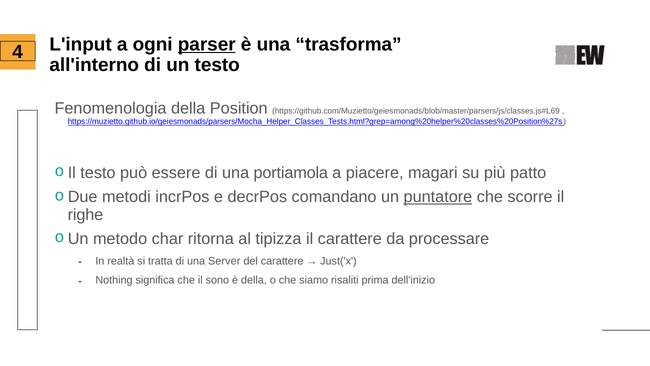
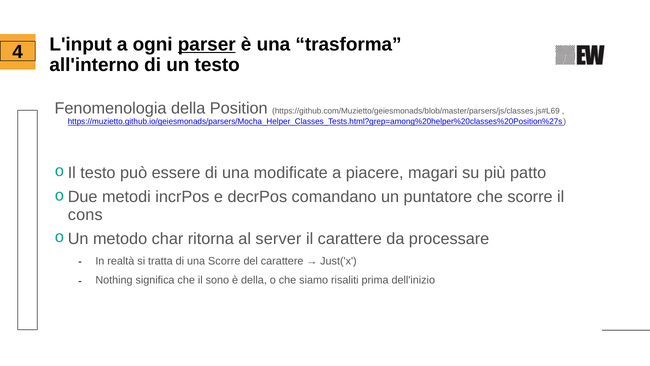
portiamola: portiamola -> modificate
puntatore underline: present -> none
righe: righe -> cons
tipizza: tipizza -> server
una Server: Server -> Scorre
